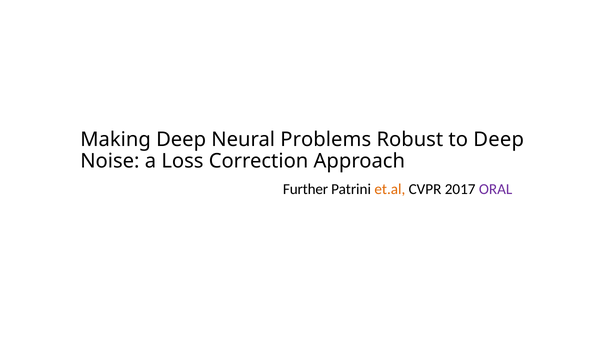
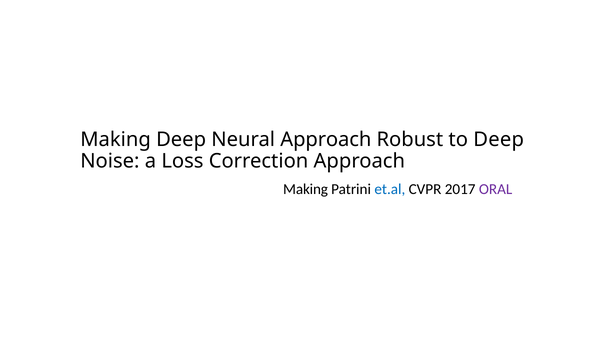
Neural Problems: Problems -> Approach
Further at (306, 189): Further -> Making
et.al colour: orange -> blue
